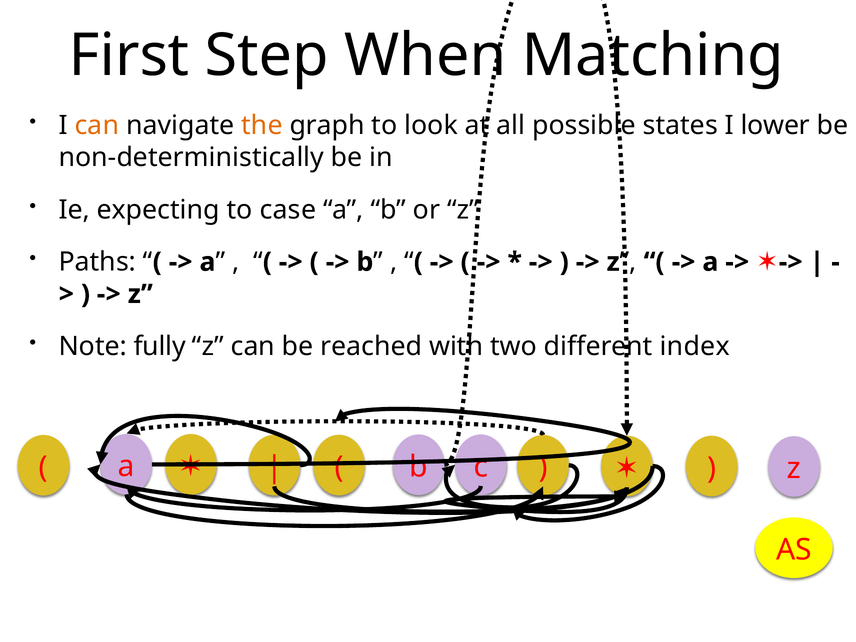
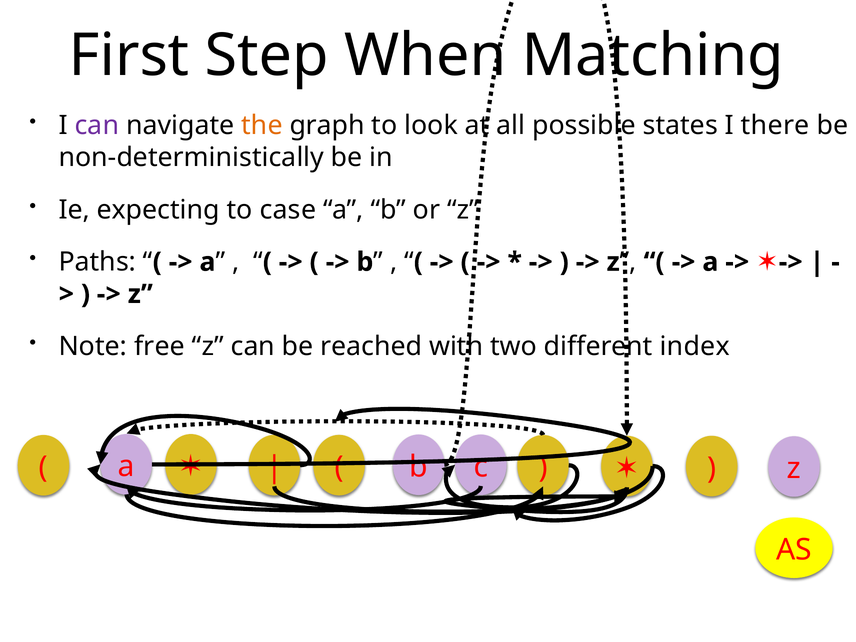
can at (97, 126) colour: orange -> purple
lower: lower -> there
fully: fully -> free
